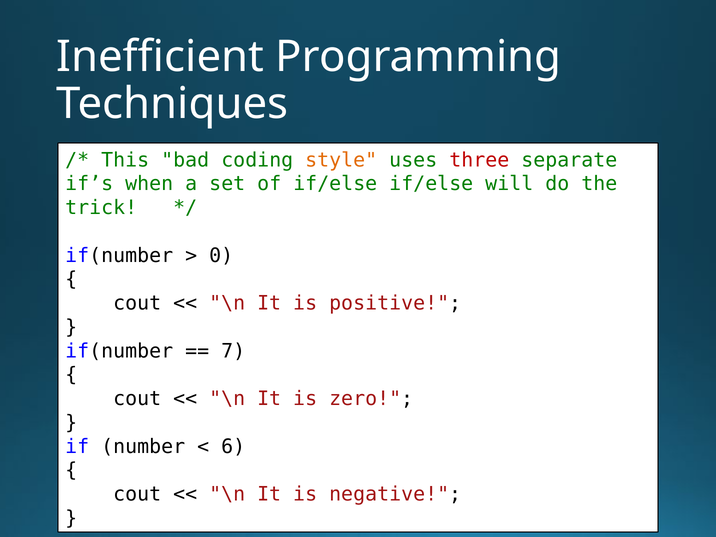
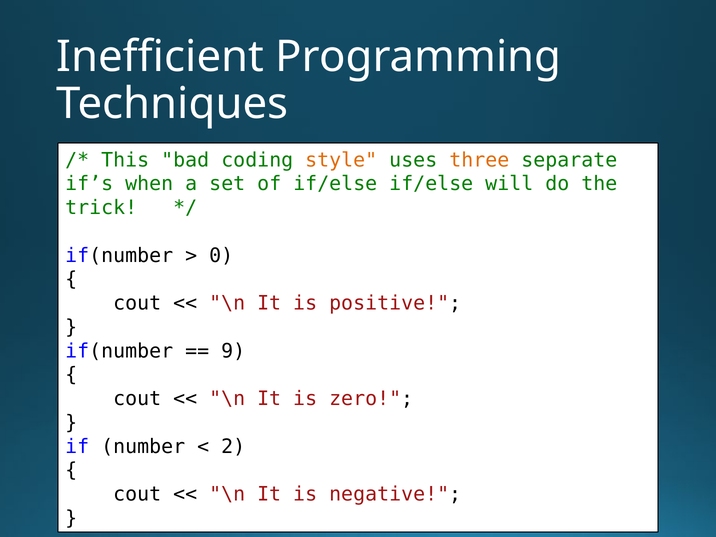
three colour: red -> orange
7: 7 -> 9
6: 6 -> 2
